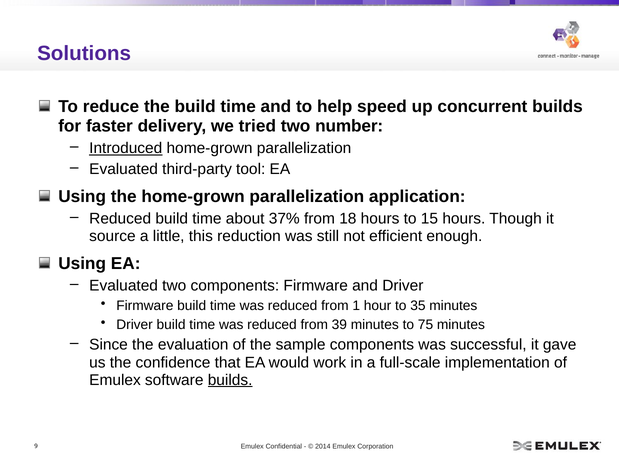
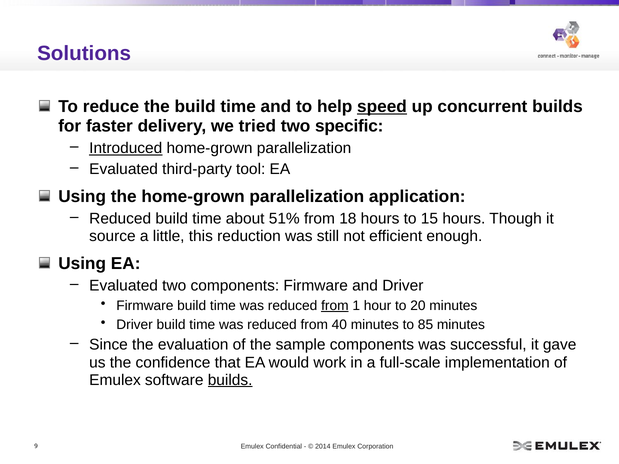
speed underline: none -> present
number: number -> specific
37%: 37% -> 51%
from at (335, 306) underline: none -> present
35: 35 -> 20
39: 39 -> 40
75: 75 -> 85
